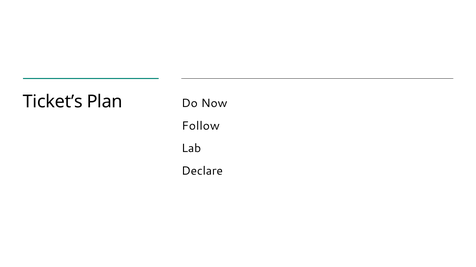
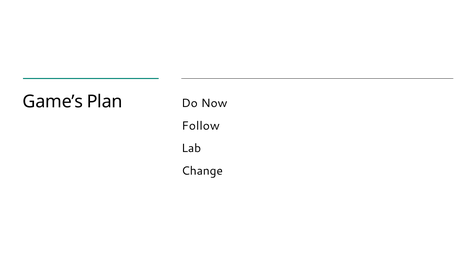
Ticket’s: Ticket’s -> Game’s
Declare: Declare -> Change
